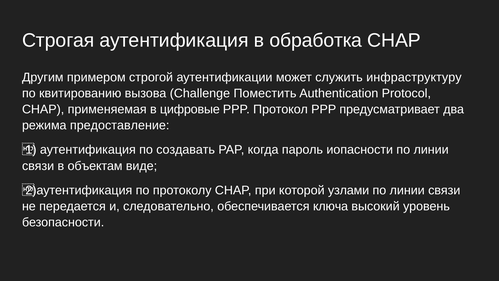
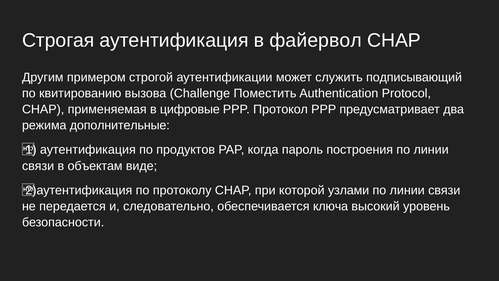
обработка: обработка -> файервол
инфраструктуру: инфраструктуру -> подписывающий
предоставление: предоставление -> дополнительные
создавать: создавать -> продуктов
иопасности: иопасности -> построения
